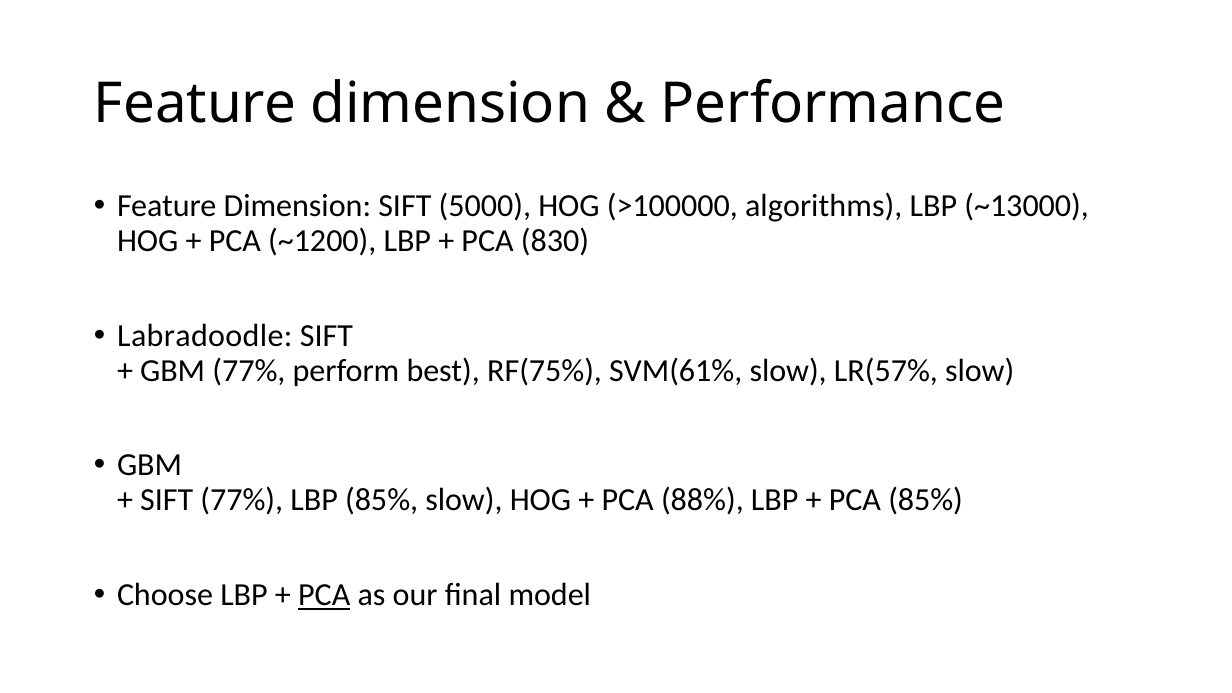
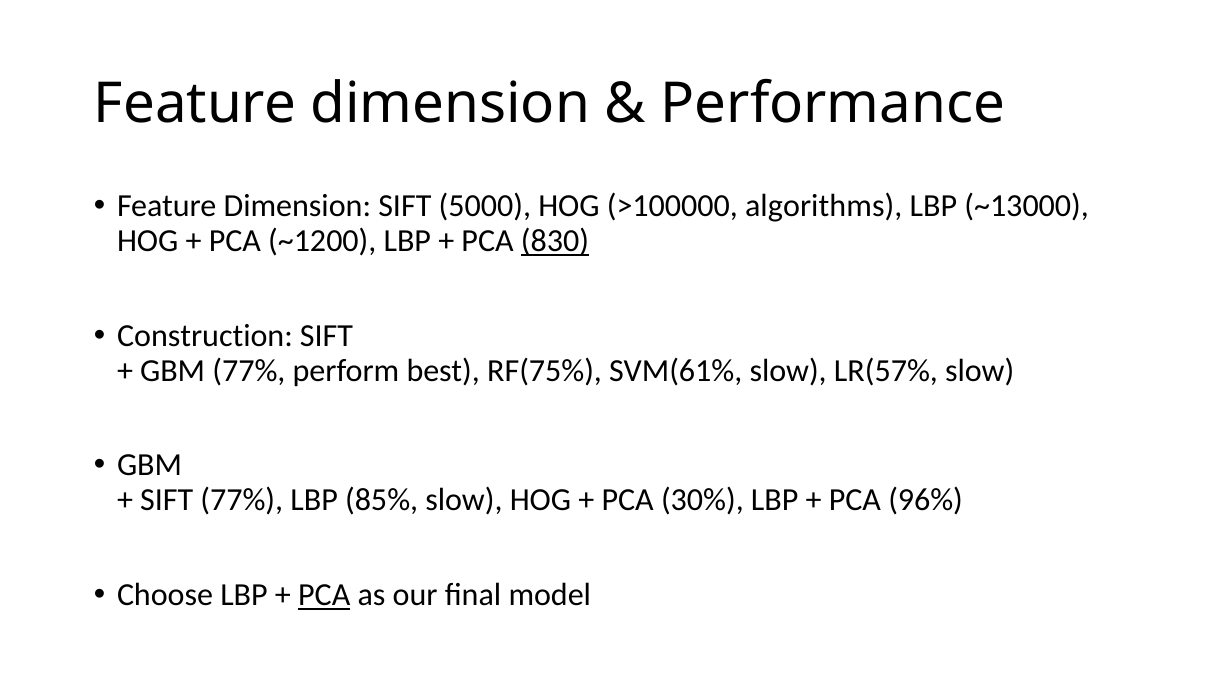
830 underline: none -> present
Labradoodle: Labradoodle -> Construction
88%: 88% -> 30%
PCA 85%: 85% -> 96%
